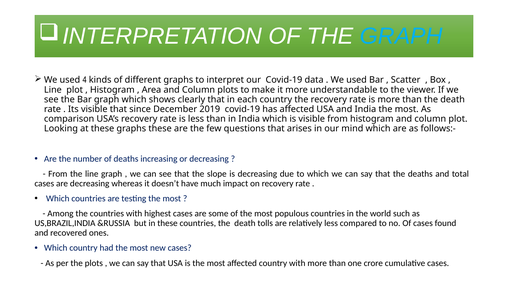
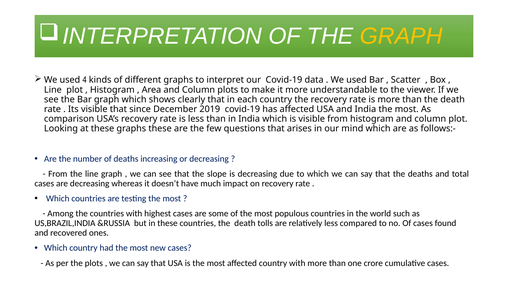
GRAPH at (401, 36) colour: light blue -> yellow
